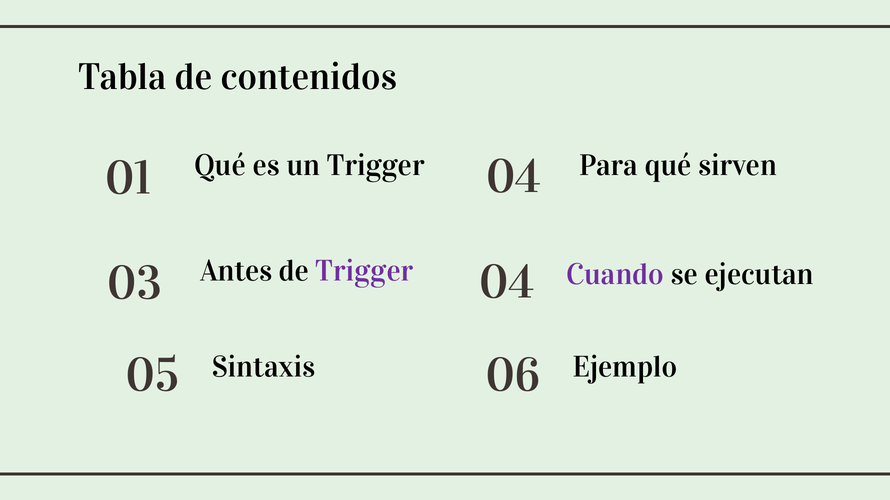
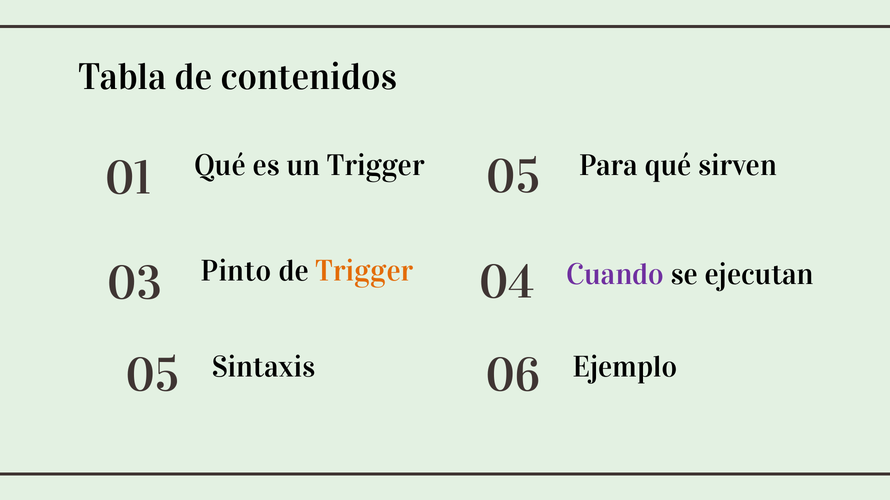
01 04: 04 -> 05
Antes: Antes -> Pinto
Trigger at (364, 271) colour: purple -> orange
